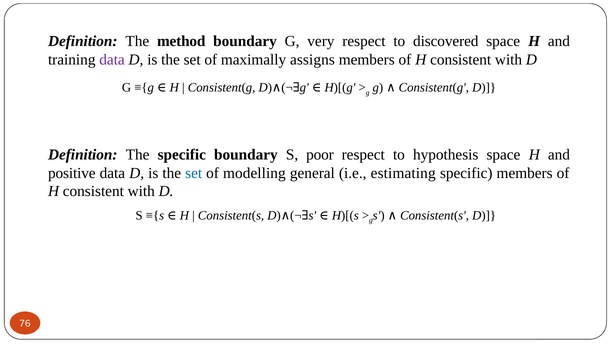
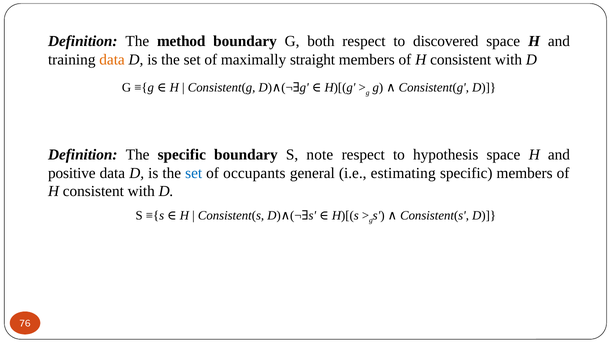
very: very -> both
data at (112, 60) colour: purple -> orange
assigns: assigns -> straight
poor: poor -> note
modelling: modelling -> occupants
